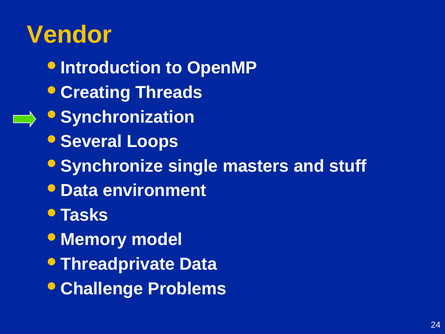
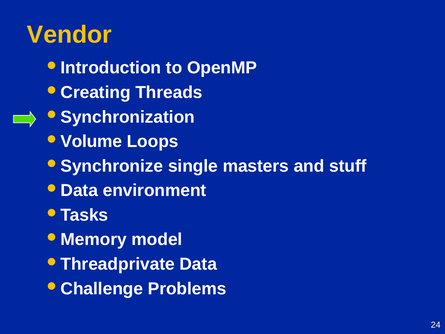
Several: Several -> Volume
